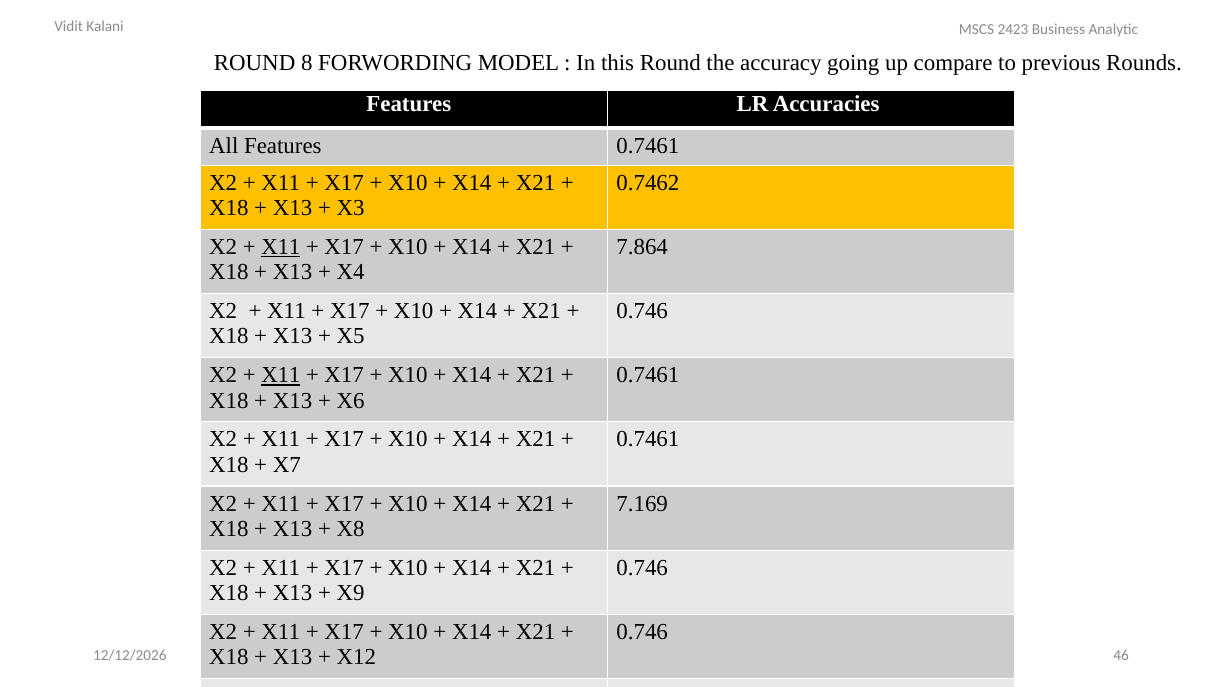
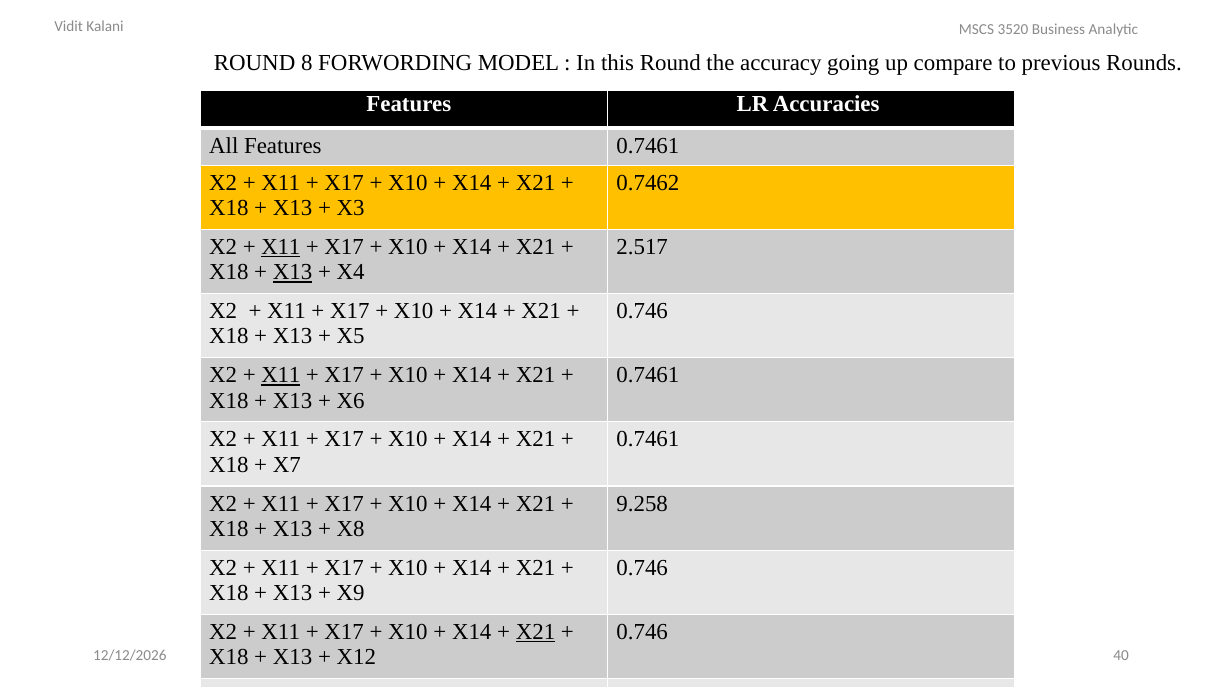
2423: 2423 -> 3520
7.864: 7.864 -> 2.517
X13 at (293, 272) underline: none -> present
7.169: 7.169 -> 9.258
X21 at (536, 632) underline: none -> present
46: 46 -> 40
